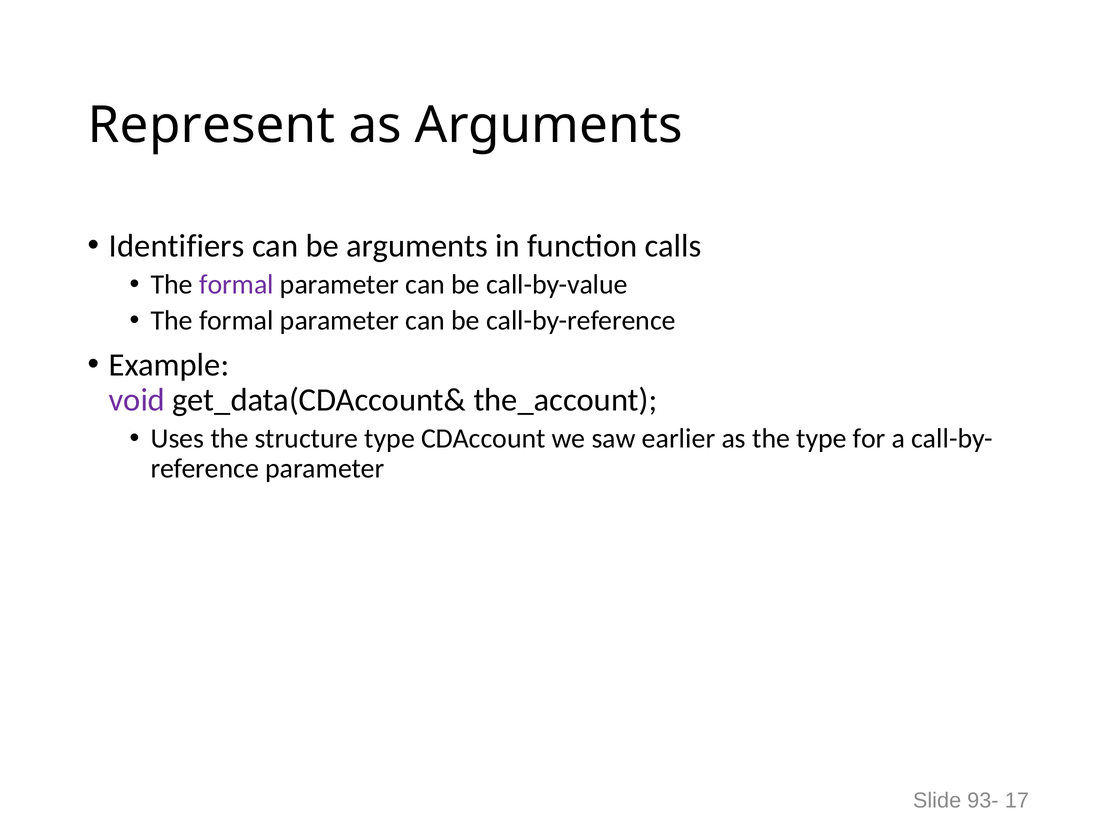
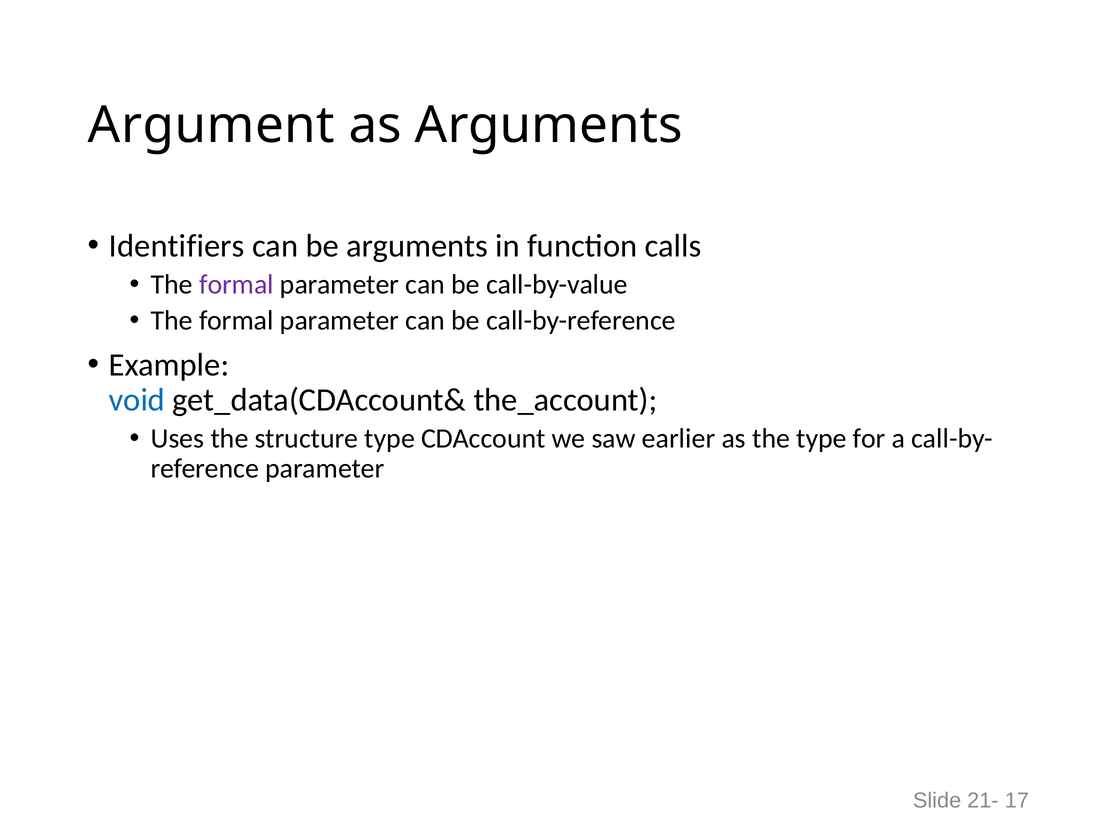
Represent: Represent -> Argument
void colour: purple -> blue
93-: 93- -> 21-
